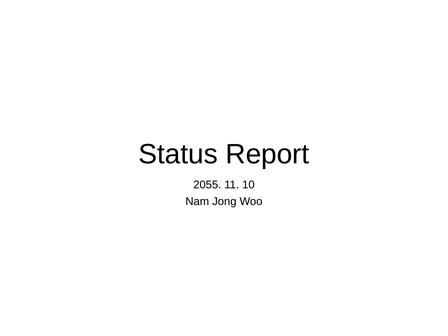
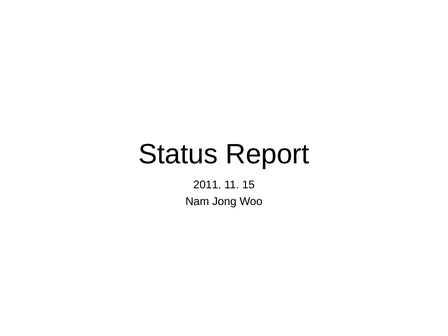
2055: 2055 -> 2011
10: 10 -> 15
